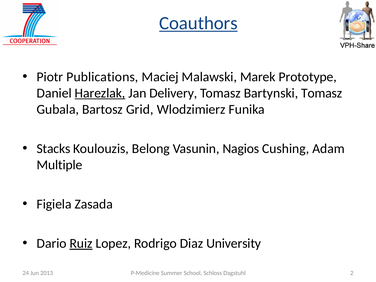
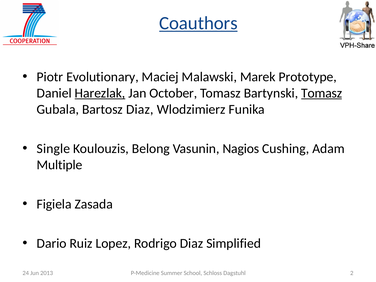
Publications: Publications -> Evolutionary
Delivery: Delivery -> October
Tomasz at (322, 93) underline: none -> present
Bartosz Grid: Grid -> Diaz
Stacks: Stacks -> Single
Ruiz underline: present -> none
University: University -> Simplified
